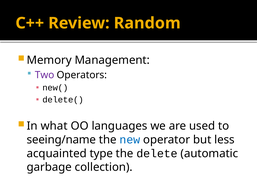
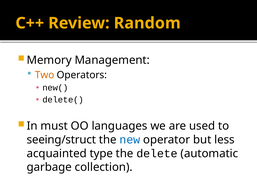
Two colour: purple -> orange
what: what -> must
seeing/name: seeing/name -> seeing/struct
